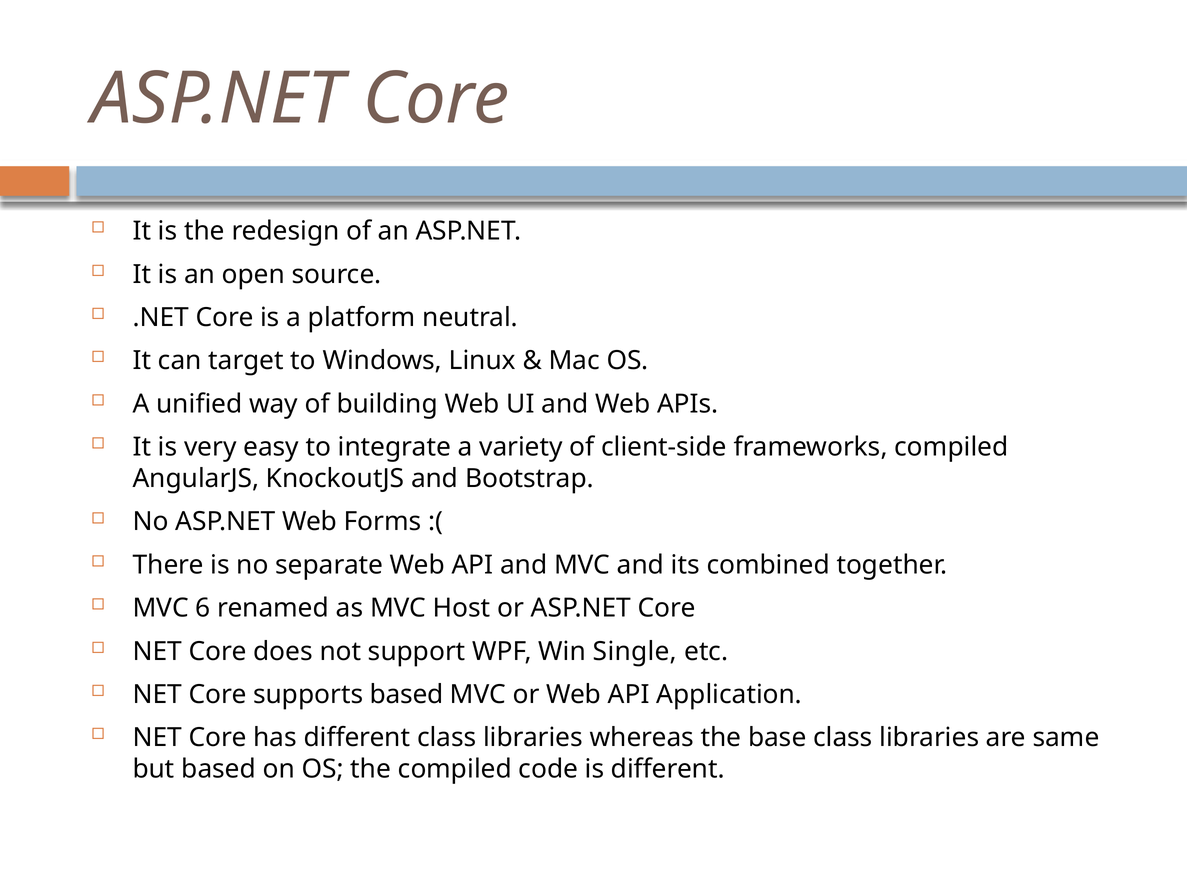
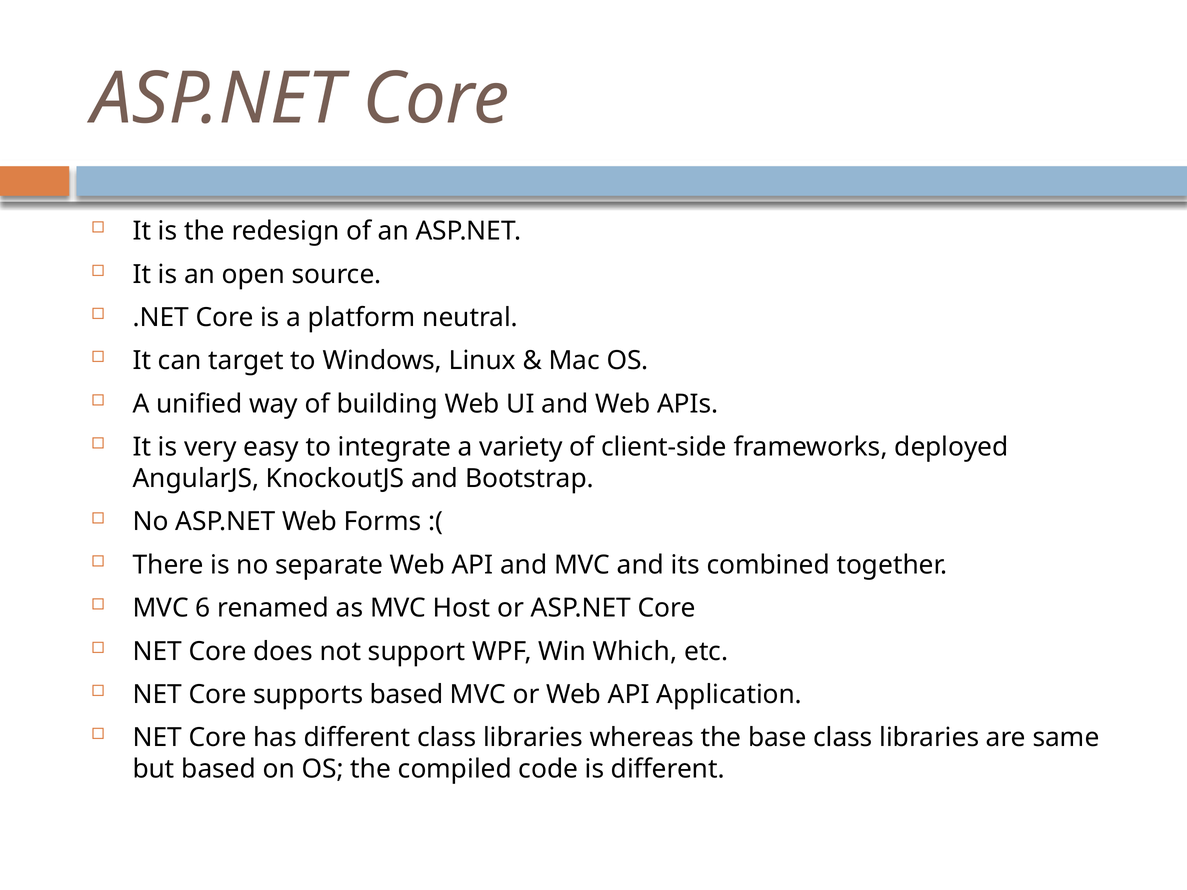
frameworks compiled: compiled -> deployed
Single: Single -> Which
